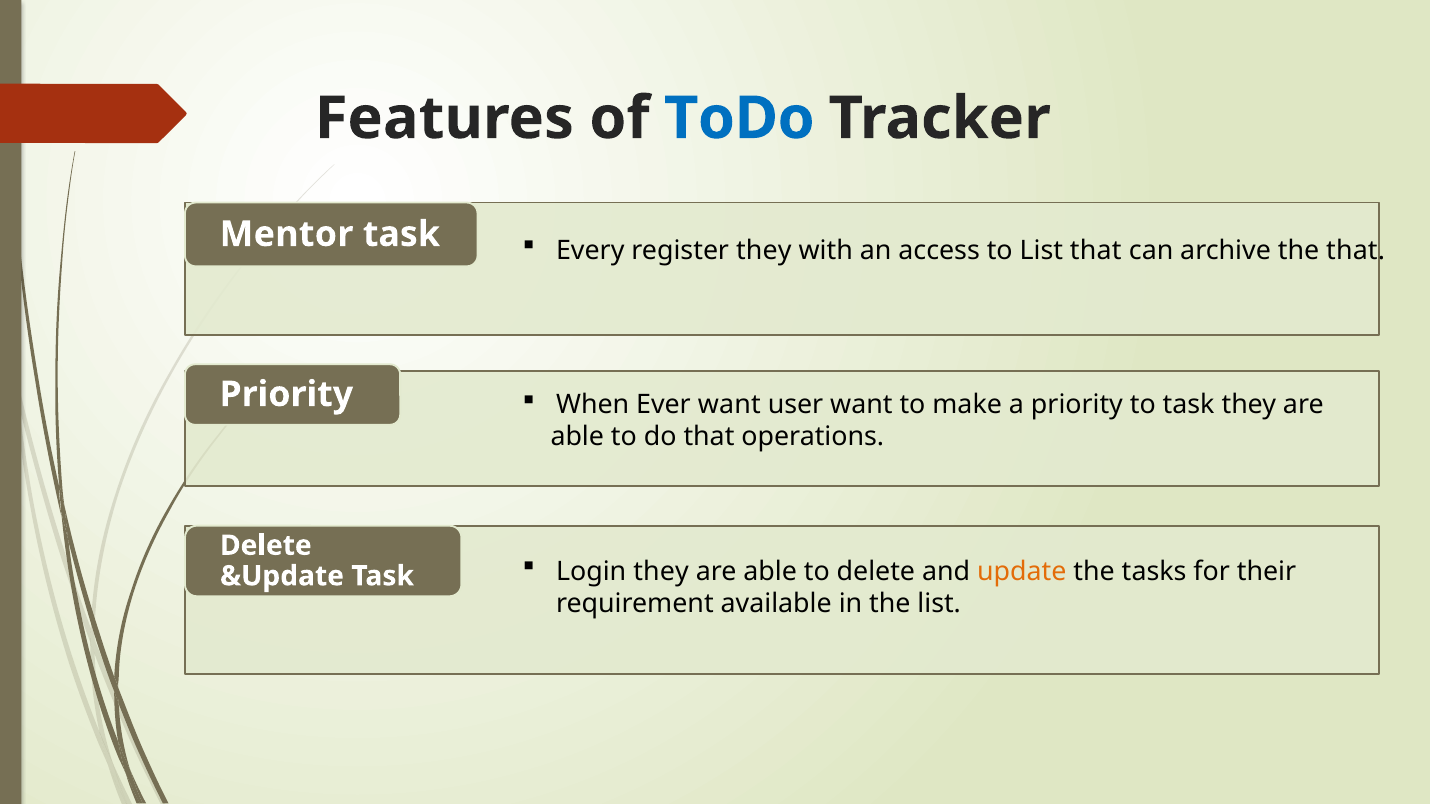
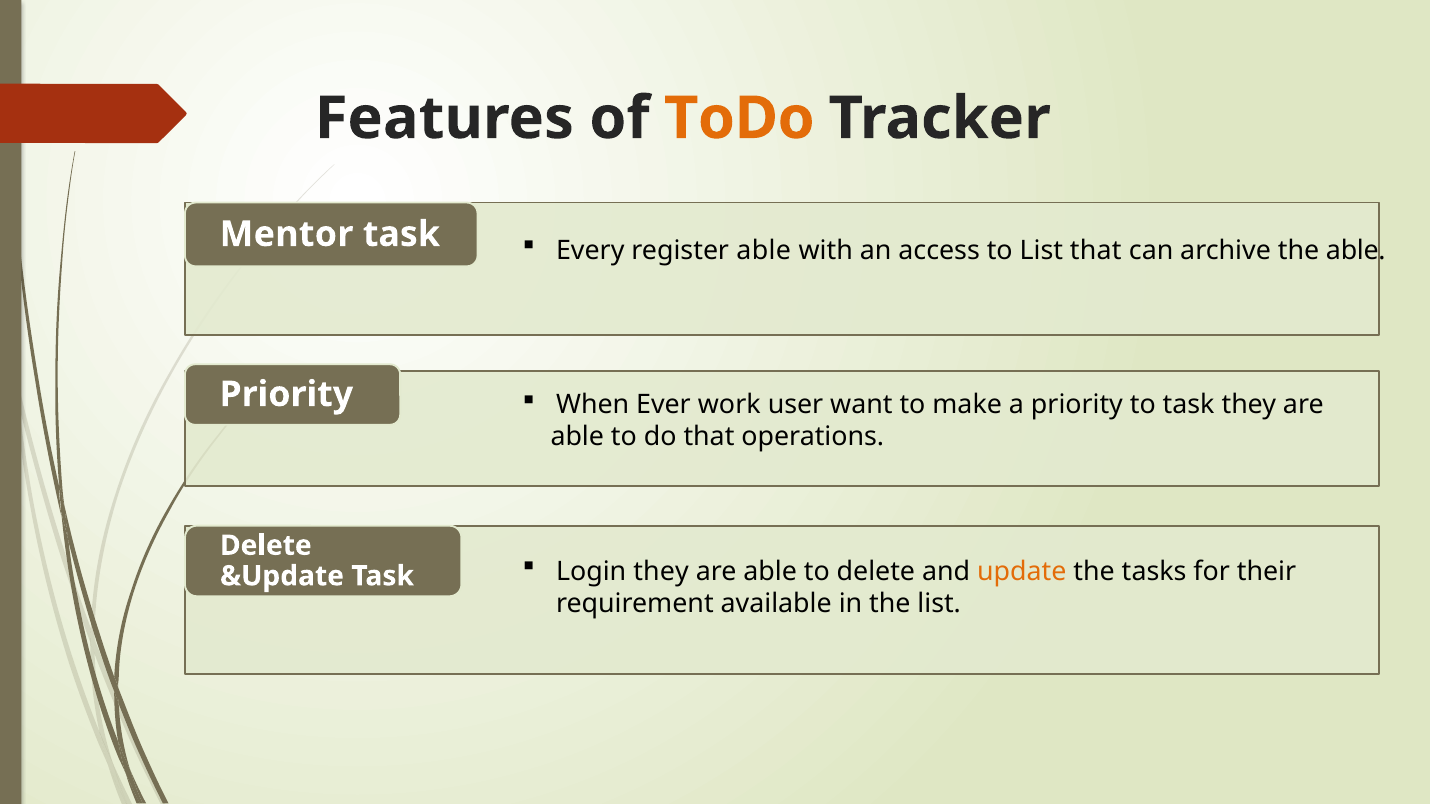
ToDo colour: blue -> orange
register they: they -> able
the that: that -> able
Ever want: want -> work
